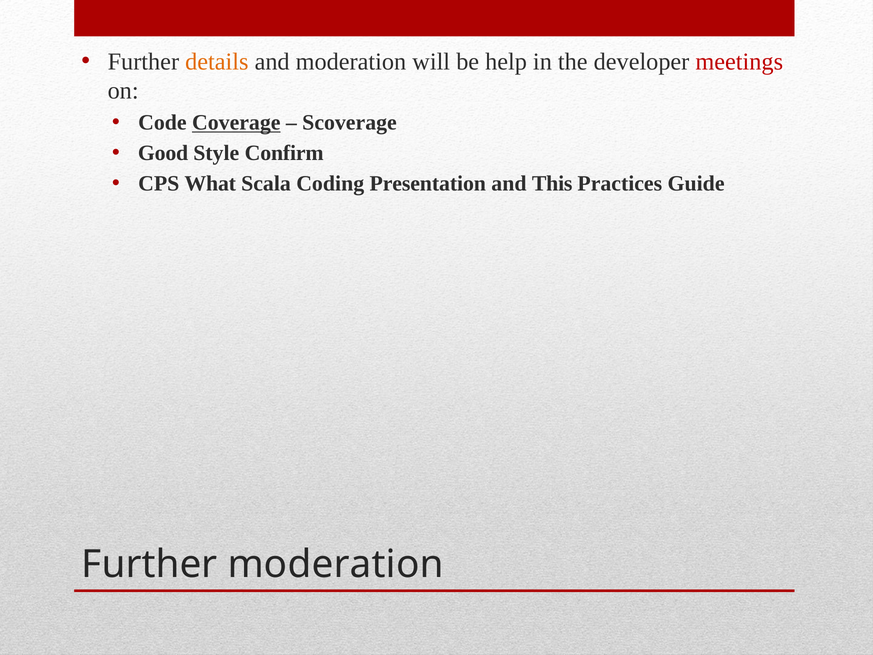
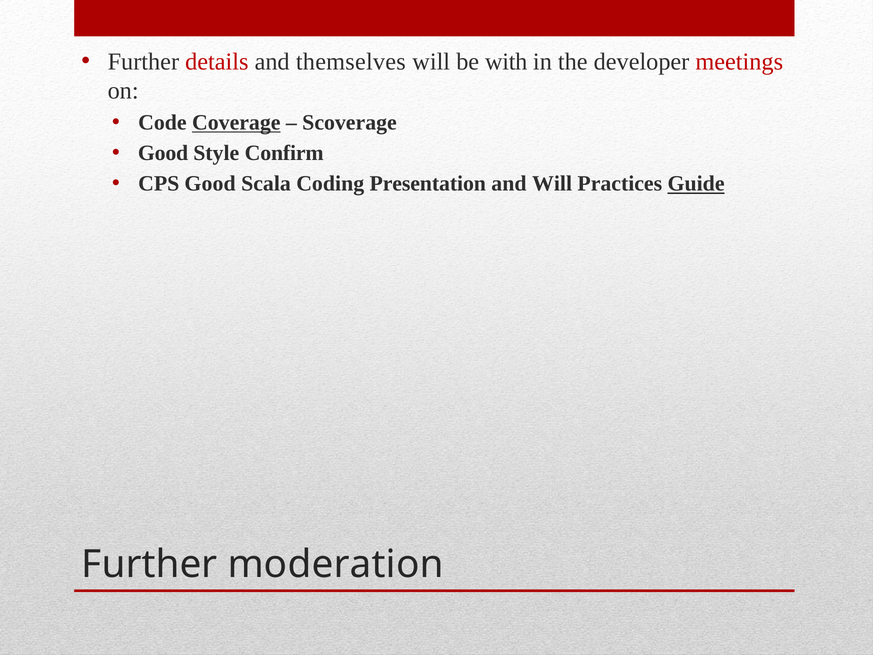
details colour: orange -> red
and moderation: moderation -> themselves
help: help -> with
CPS What: What -> Good
and This: This -> Will
Guide underline: none -> present
